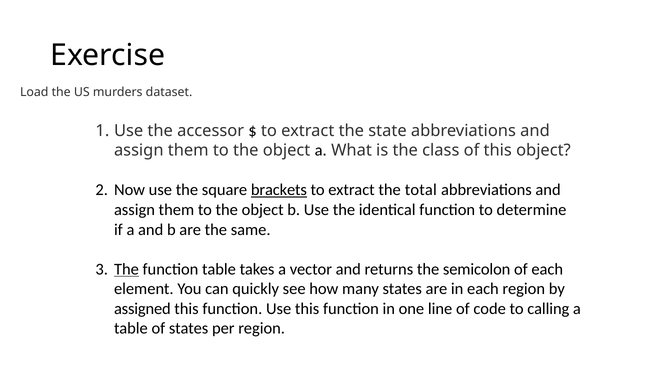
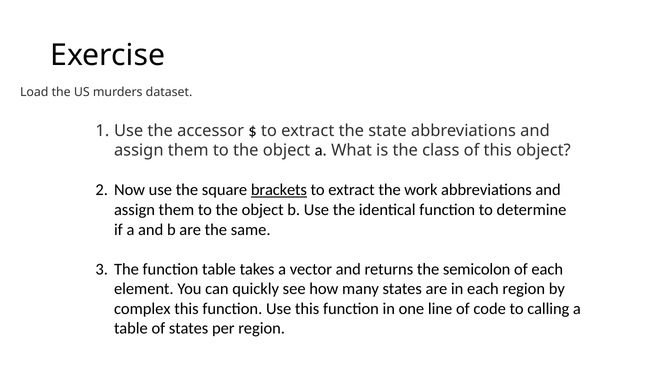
total: total -> work
The at (126, 269) underline: present -> none
assigned: assigned -> complex
